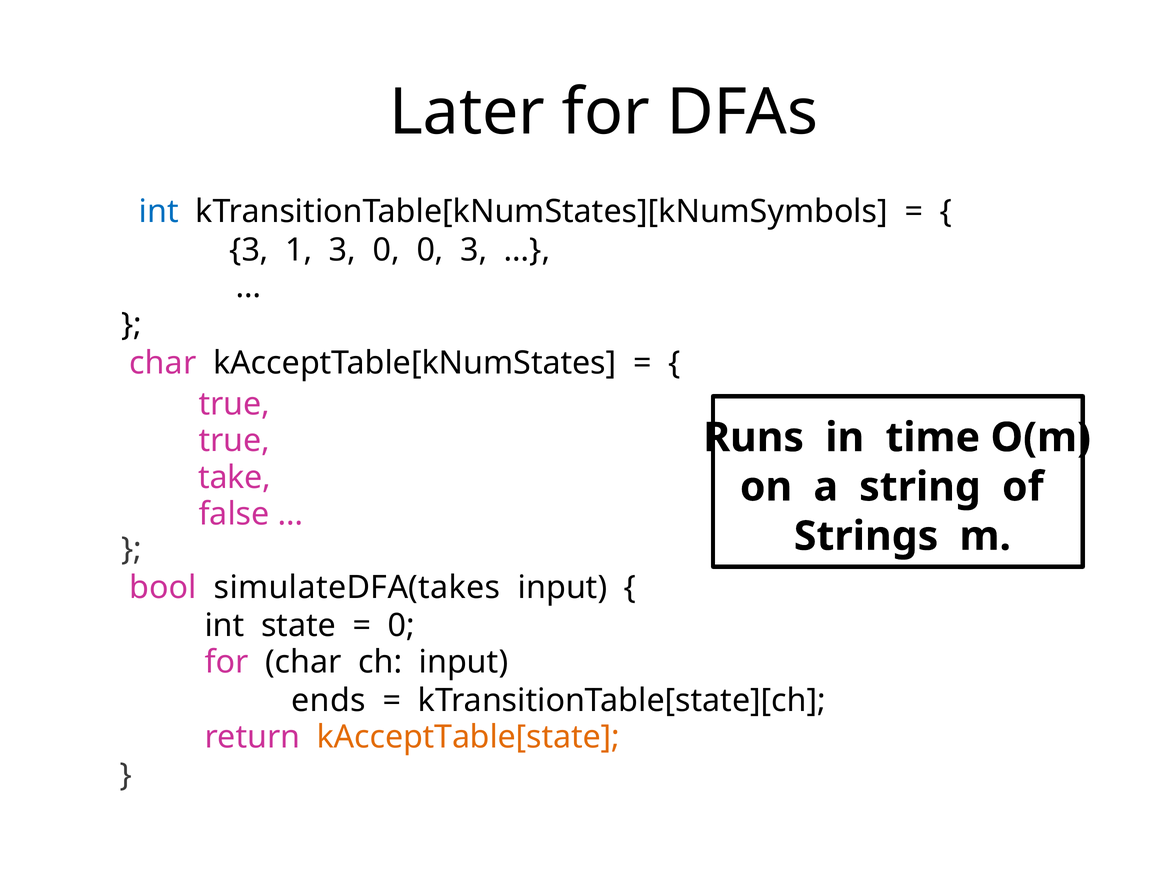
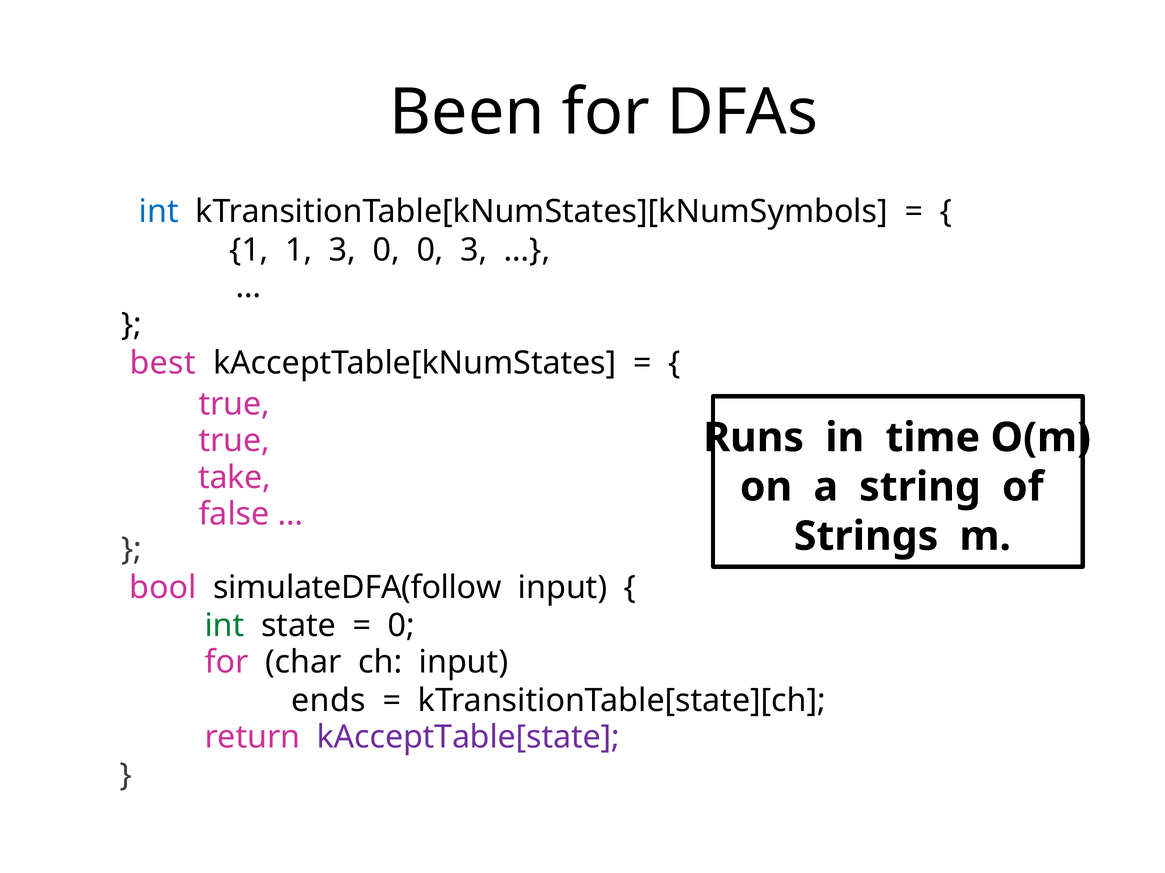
Later: Later -> Been
3 at (249, 250): 3 -> 1
char at (163, 363): char -> best
simulateDFA(takes: simulateDFA(takes -> simulateDFA(follow
int at (225, 626) colour: black -> green
kAcceptTable[state colour: orange -> purple
